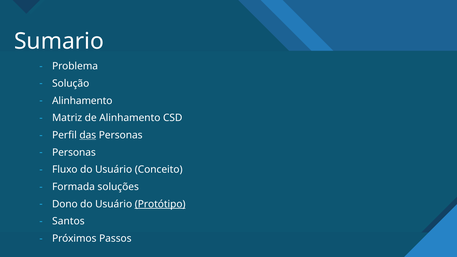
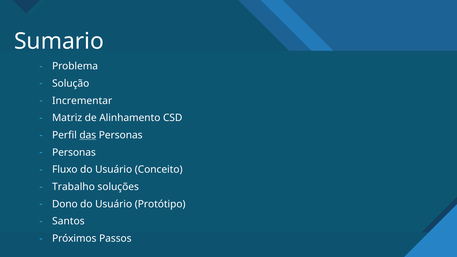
Alinhamento at (82, 101): Alinhamento -> Incrementar
Formada: Formada -> Trabalho
Protótipo underline: present -> none
